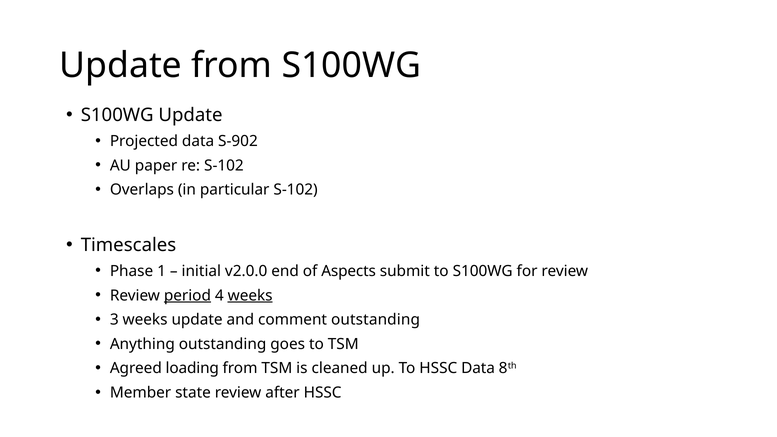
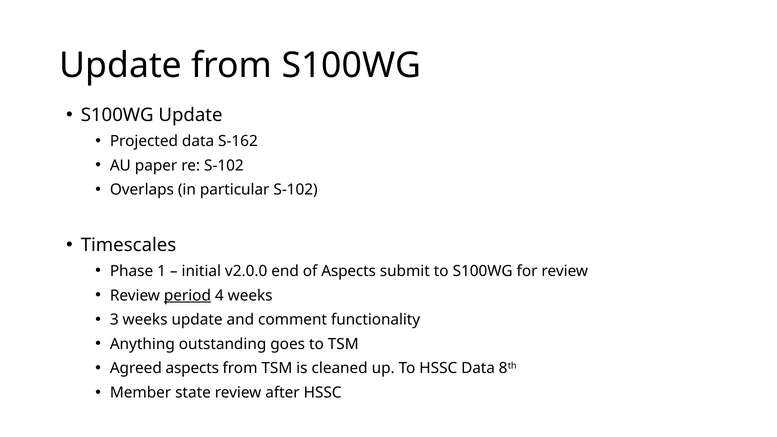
S-902: S-902 -> S-162
weeks at (250, 295) underline: present -> none
comment outstanding: outstanding -> functionality
Agreed loading: loading -> aspects
